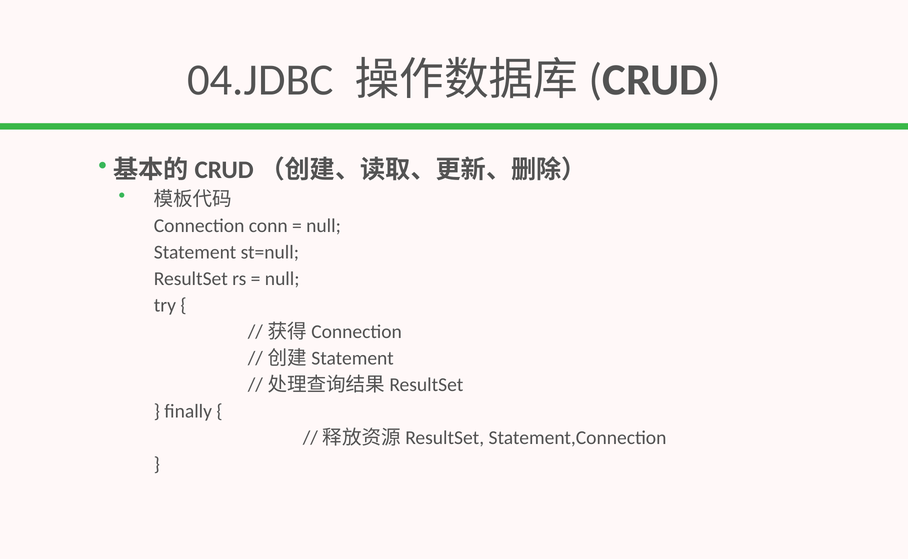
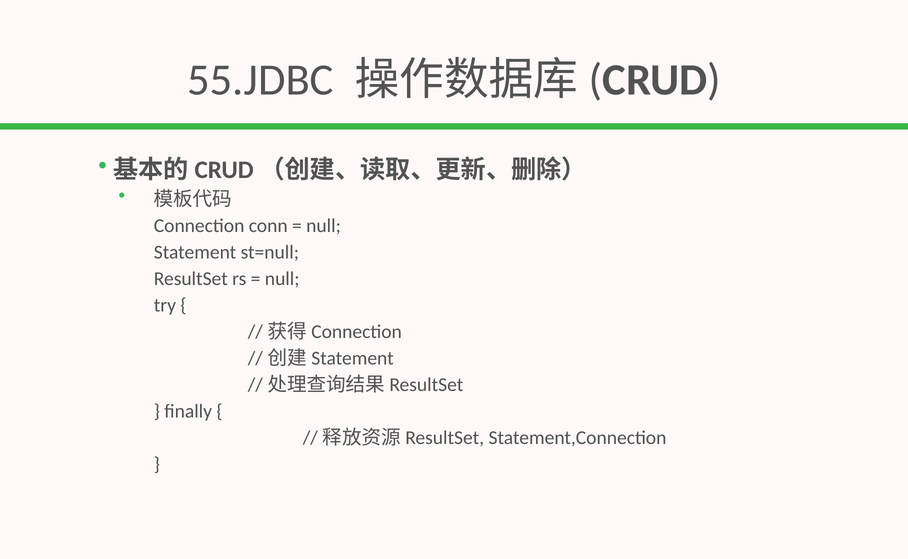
04.JDBC: 04.JDBC -> 55.JDBC
